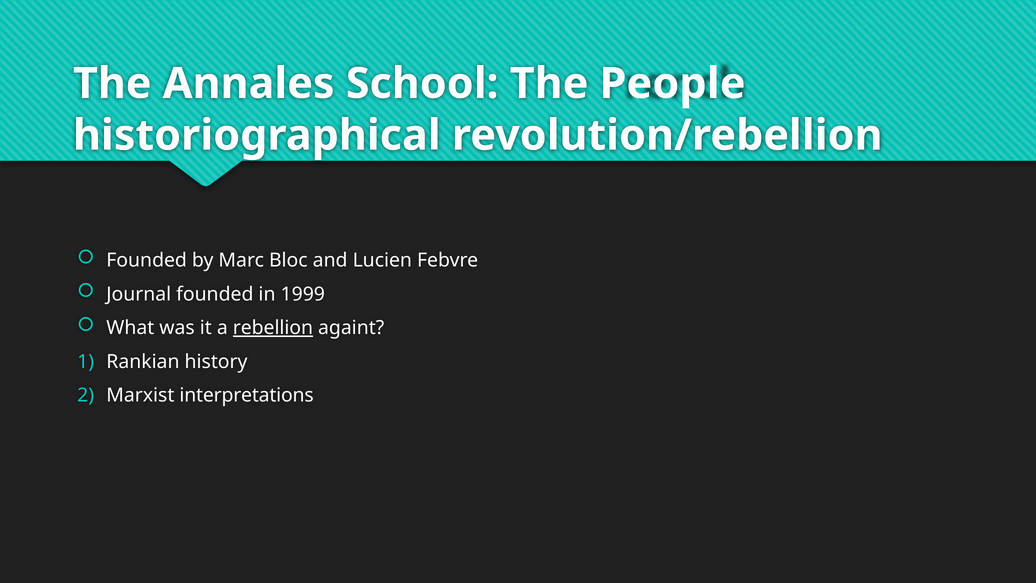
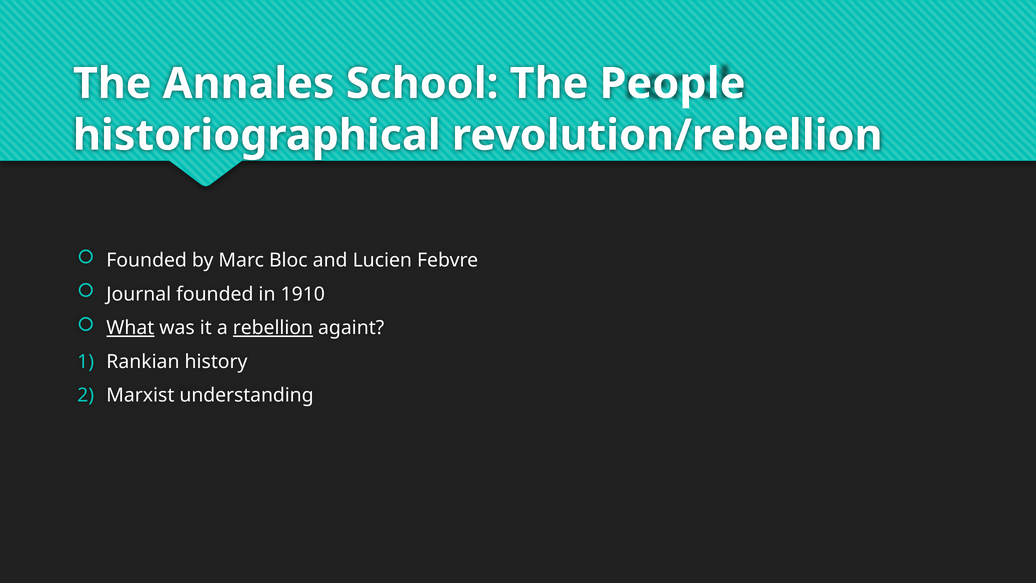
1999: 1999 -> 1910
What underline: none -> present
interpretations: interpretations -> understanding
